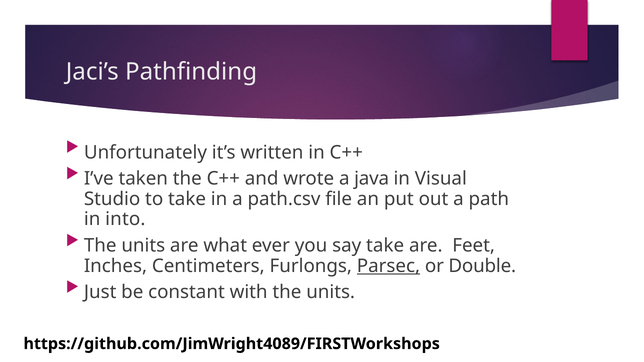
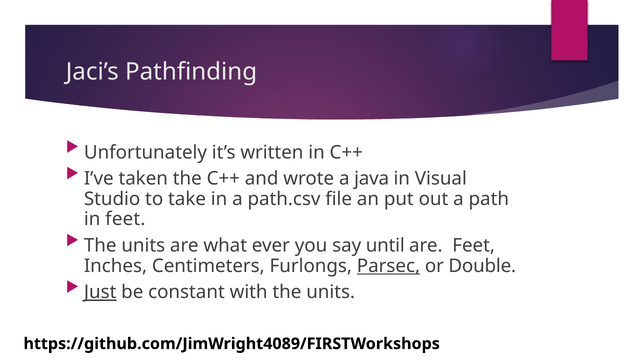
in into: into -> feet
say take: take -> until
Just underline: none -> present
